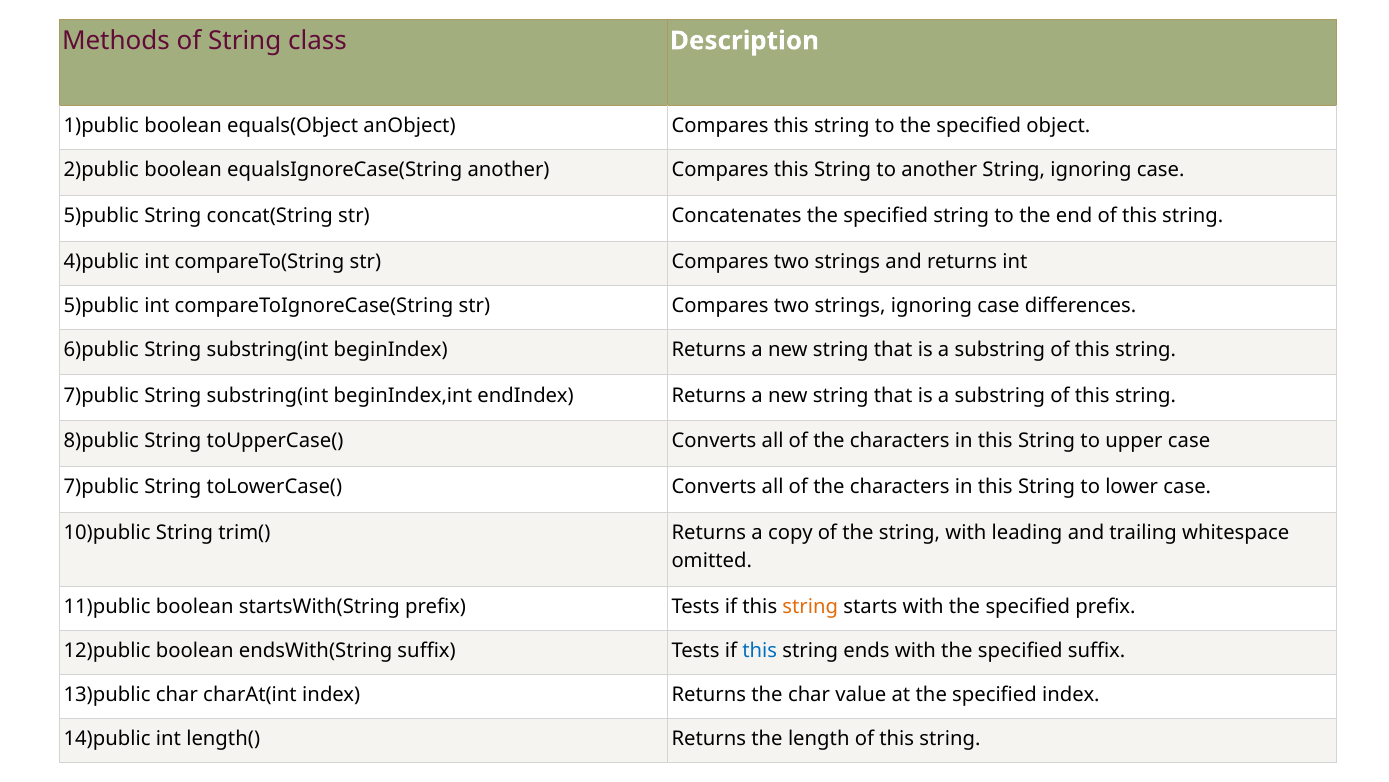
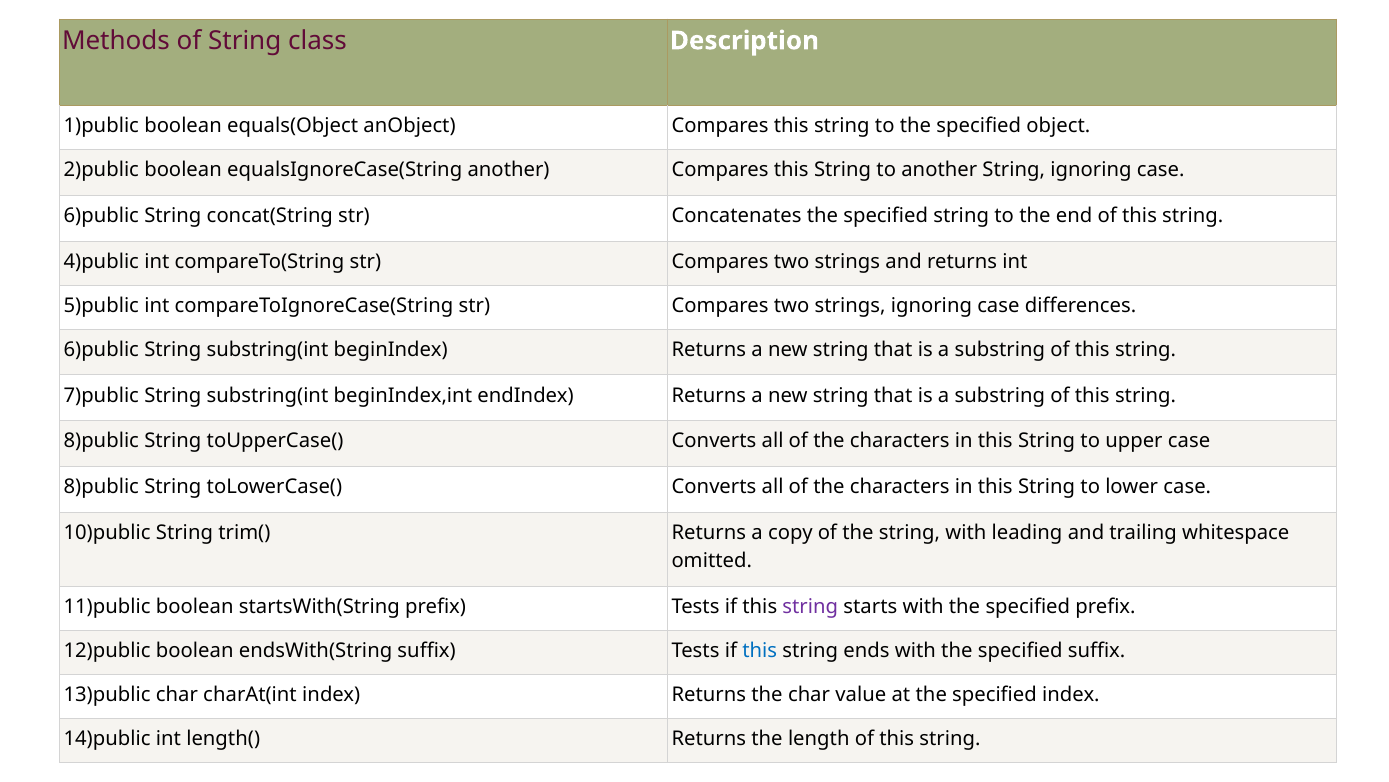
5)public at (101, 216): 5)public -> 6)public
7)public at (101, 487): 7)public -> 8)public
string at (810, 606) colour: orange -> purple
